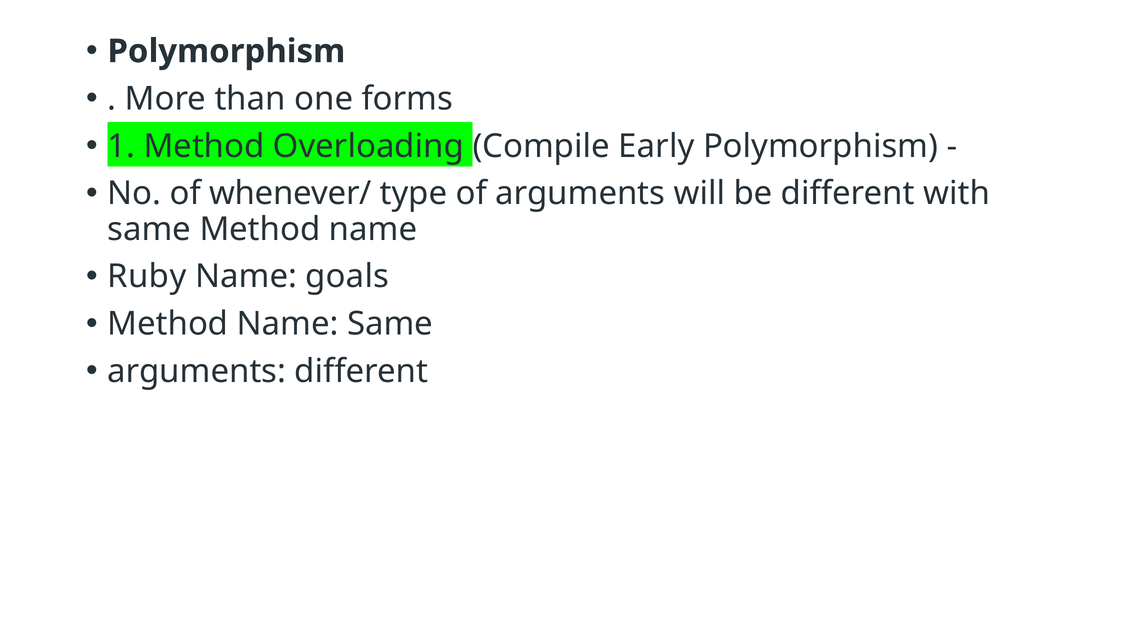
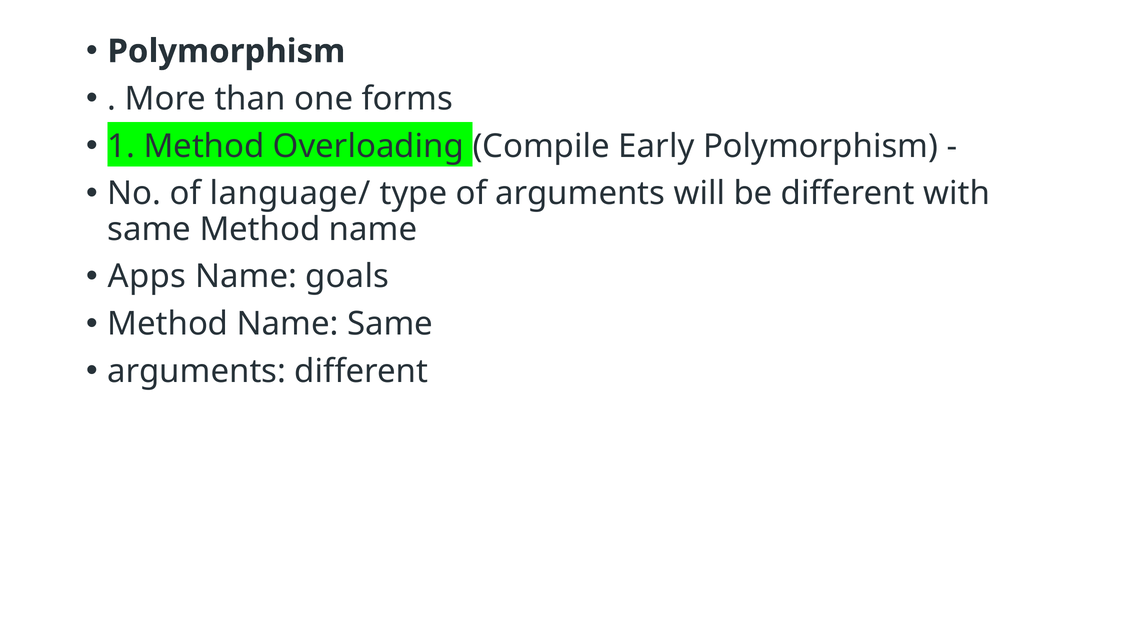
whenever/: whenever/ -> language/
Ruby: Ruby -> Apps
